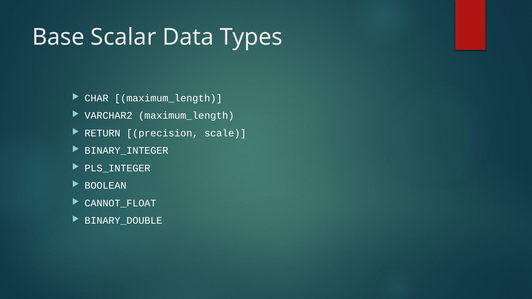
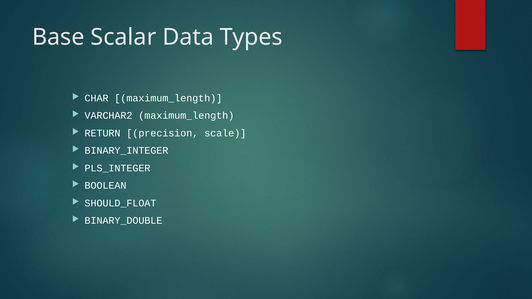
CANNOT_FLOAT: CANNOT_FLOAT -> SHOULD_FLOAT
